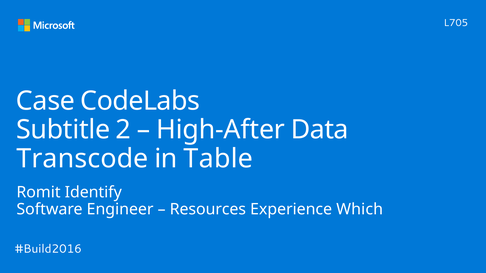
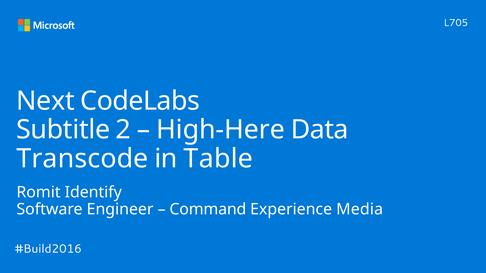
Case: Case -> Next
High-After: High-After -> High-Here
Resources: Resources -> Command
Which: Which -> Media
